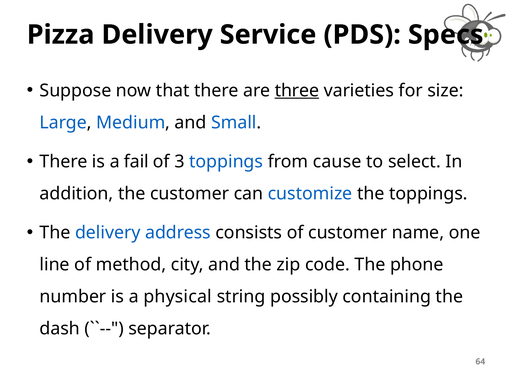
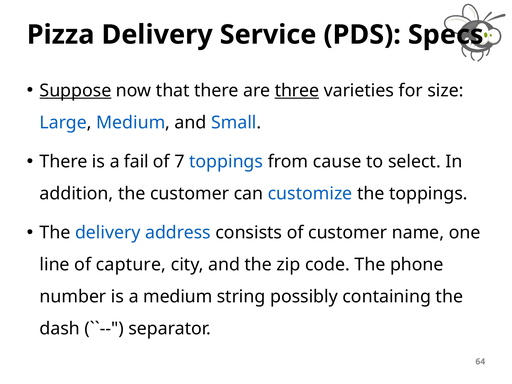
Suppose underline: none -> present
3: 3 -> 7
method: method -> capture
a physical: physical -> medium
